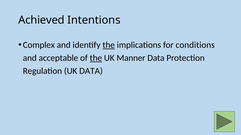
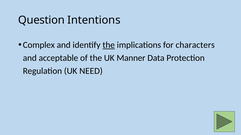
Achieved: Achieved -> Question
conditions: conditions -> characters
the at (96, 58) underline: present -> none
UK DATA: DATA -> NEED
